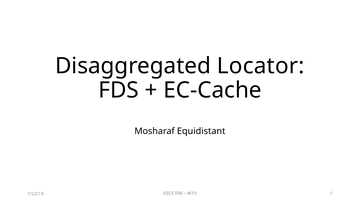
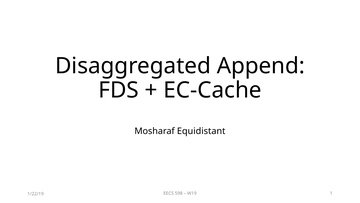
Locator: Locator -> Append
